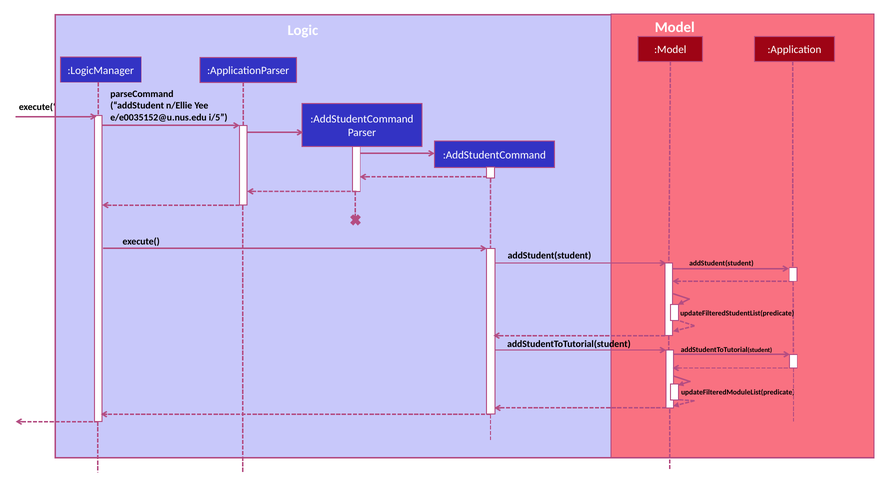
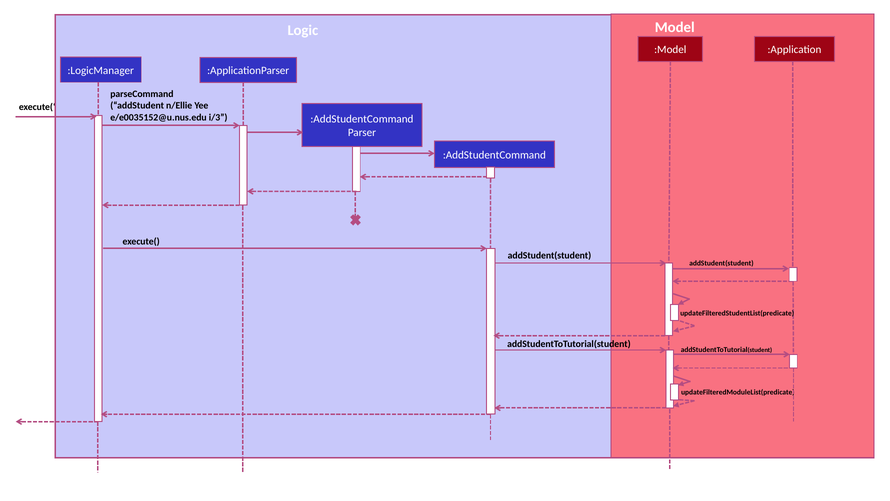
i/5: i/5 -> i/3
